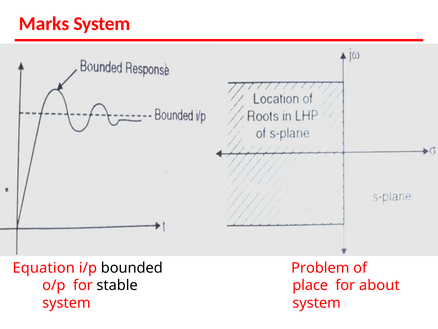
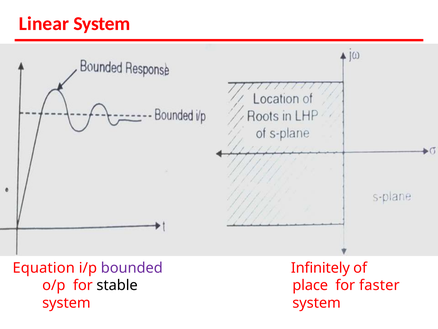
Marks: Marks -> Linear
bounded colour: black -> purple
Problem: Problem -> Infinitely
about: about -> faster
